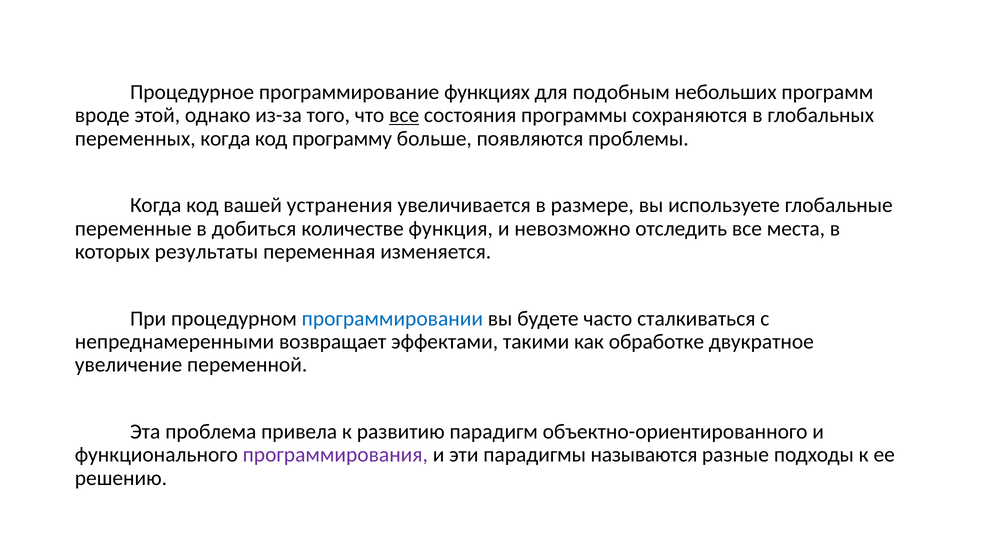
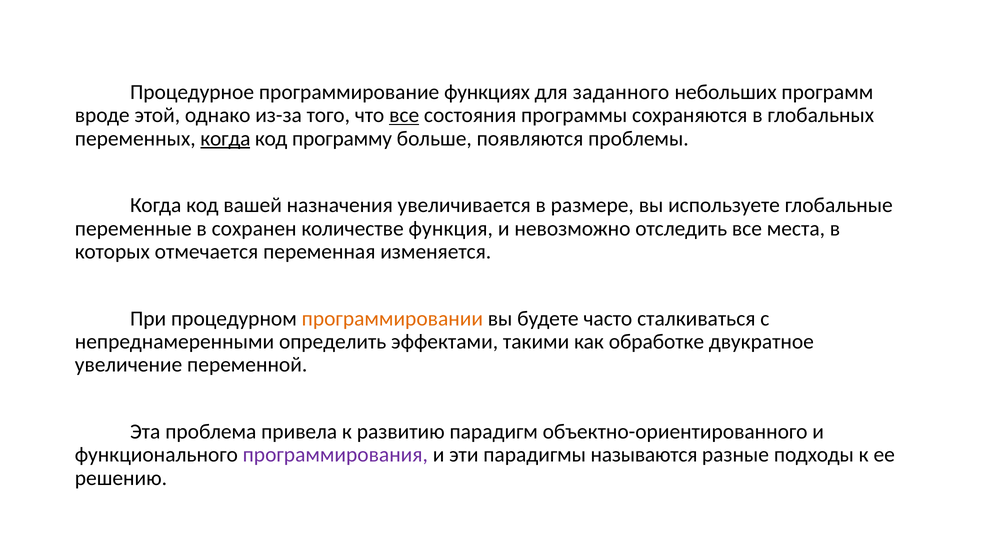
подобным: подобным -> заданного
когда at (225, 139) underline: none -> present
устранения: устранения -> назначения
добиться: добиться -> сохранен
результаты: результаты -> отмечается
программировании colour: blue -> orange
возвращает: возвращает -> определить
